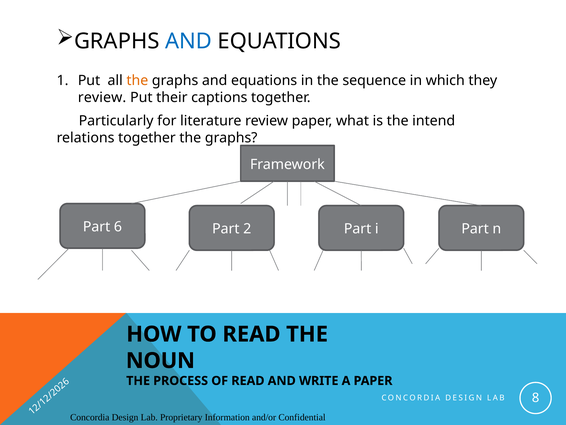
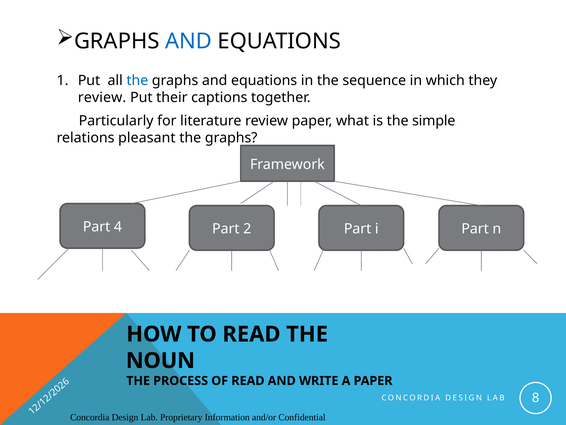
the at (137, 80) colour: orange -> blue
intend: intend -> simple
relations together: together -> pleasant
Part 6: 6 -> 4
